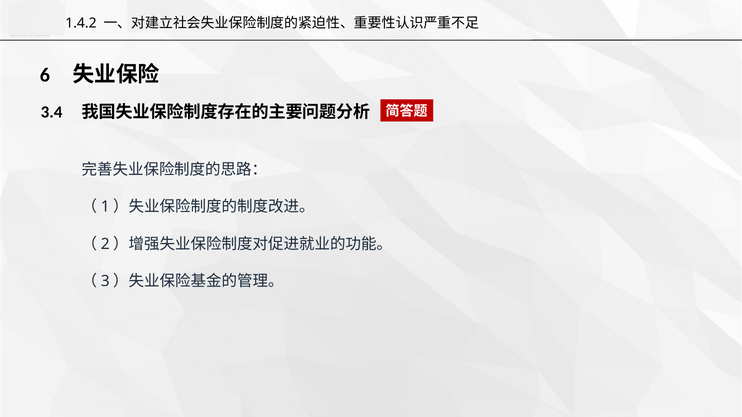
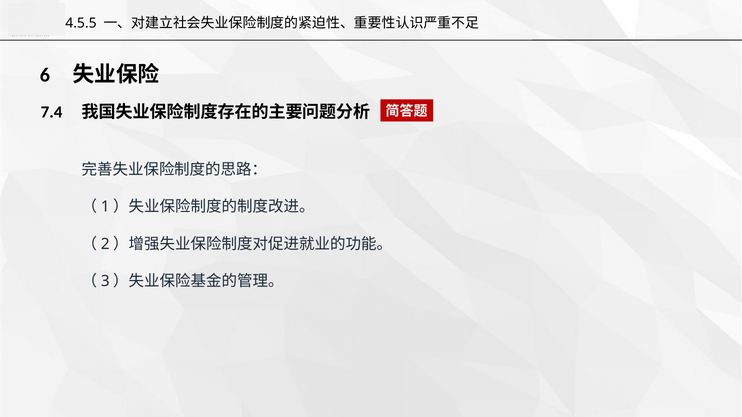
1.4.2: 1.4.2 -> 4.5.5
3.4: 3.4 -> 7.4
